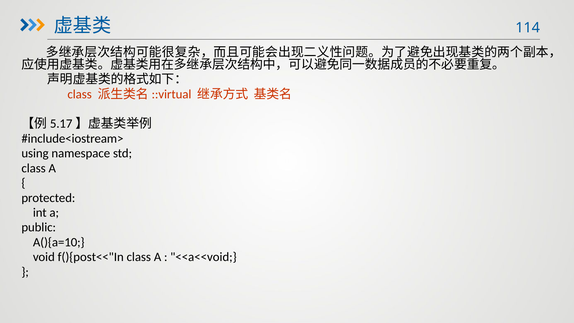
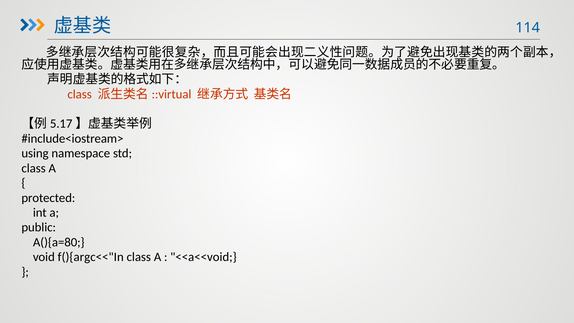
A(){a=10: A(){a=10 -> A(){a=80
f(){post<<"In: f(){post<<"In -> f(){argc<<"In
